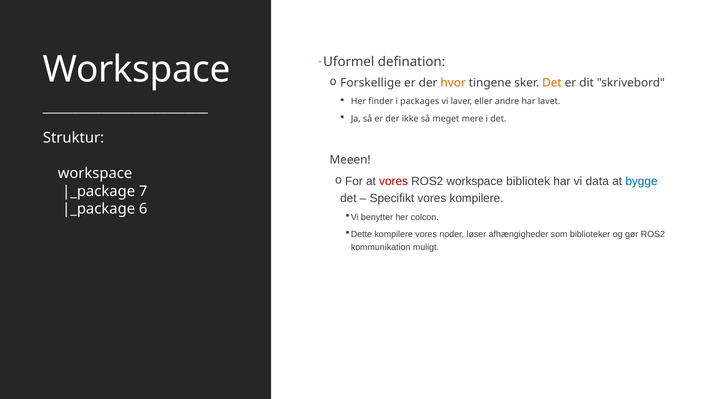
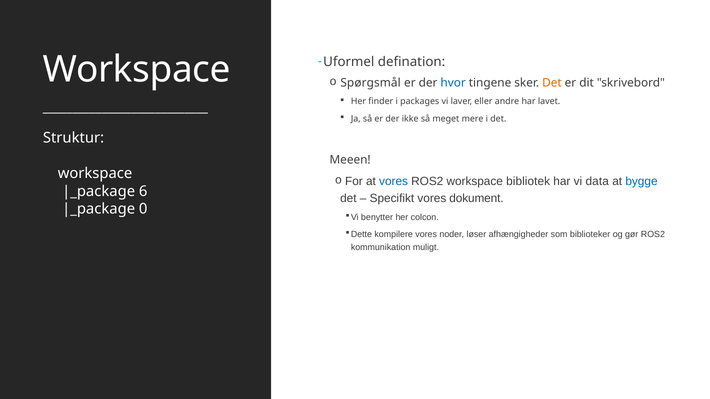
Forskellige: Forskellige -> Spørgsmål
hvor colour: orange -> blue
vores at (394, 182) colour: red -> blue
7: 7 -> 6
vores kompilere: kompilere -> dokument
6: 6 -> 0
